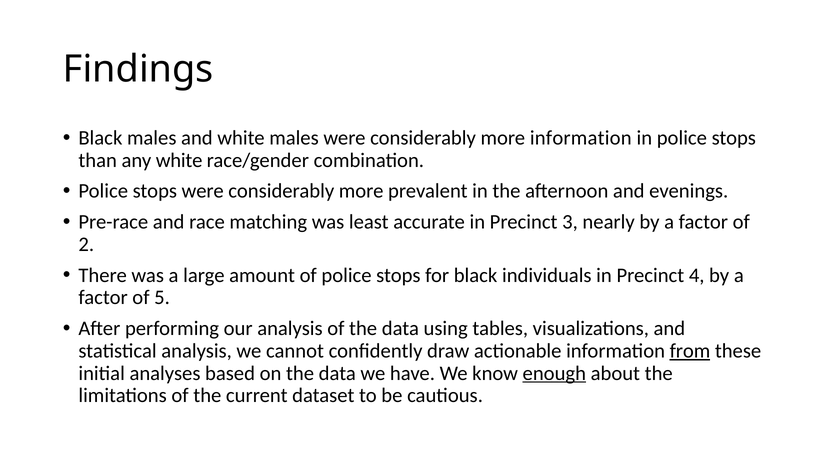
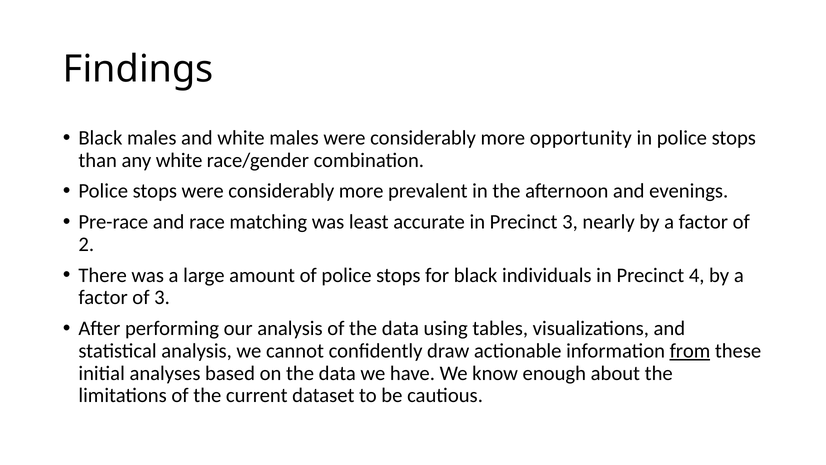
more information: information -> opportunity
of 5: 5 -> 3
enough underline: present -> none
